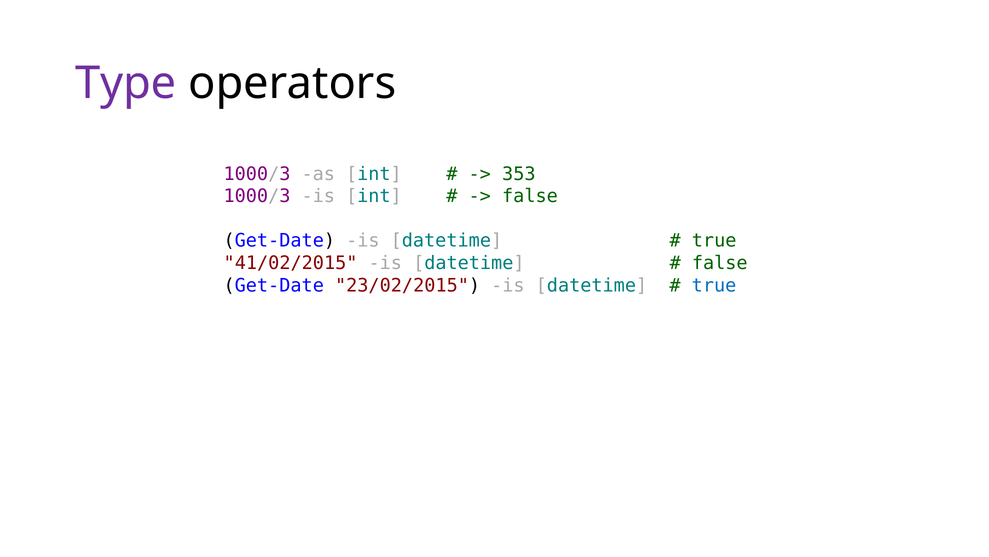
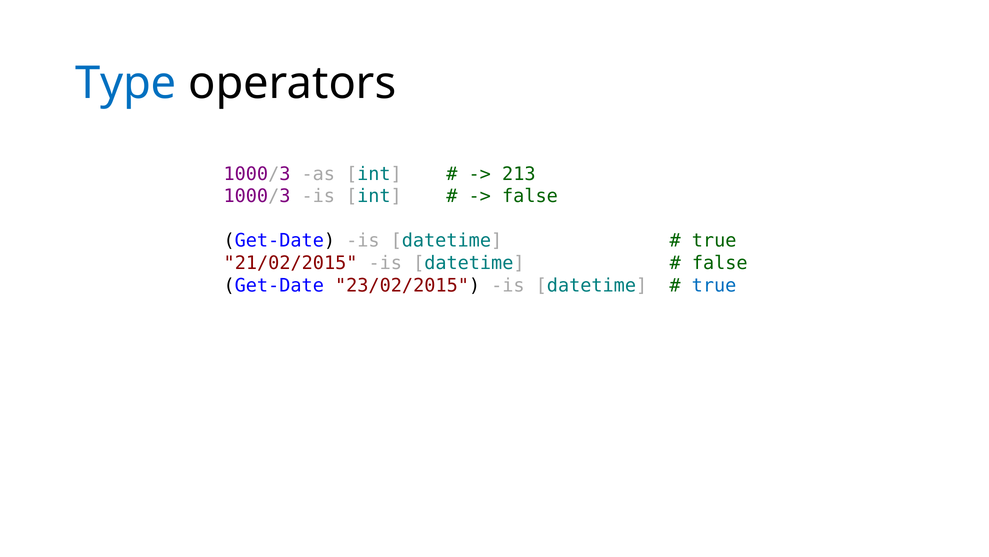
Type colour: purple -> blue
353: 353 -> 213
41/02/2015: 41/02/2015 -> 21/02/2015
